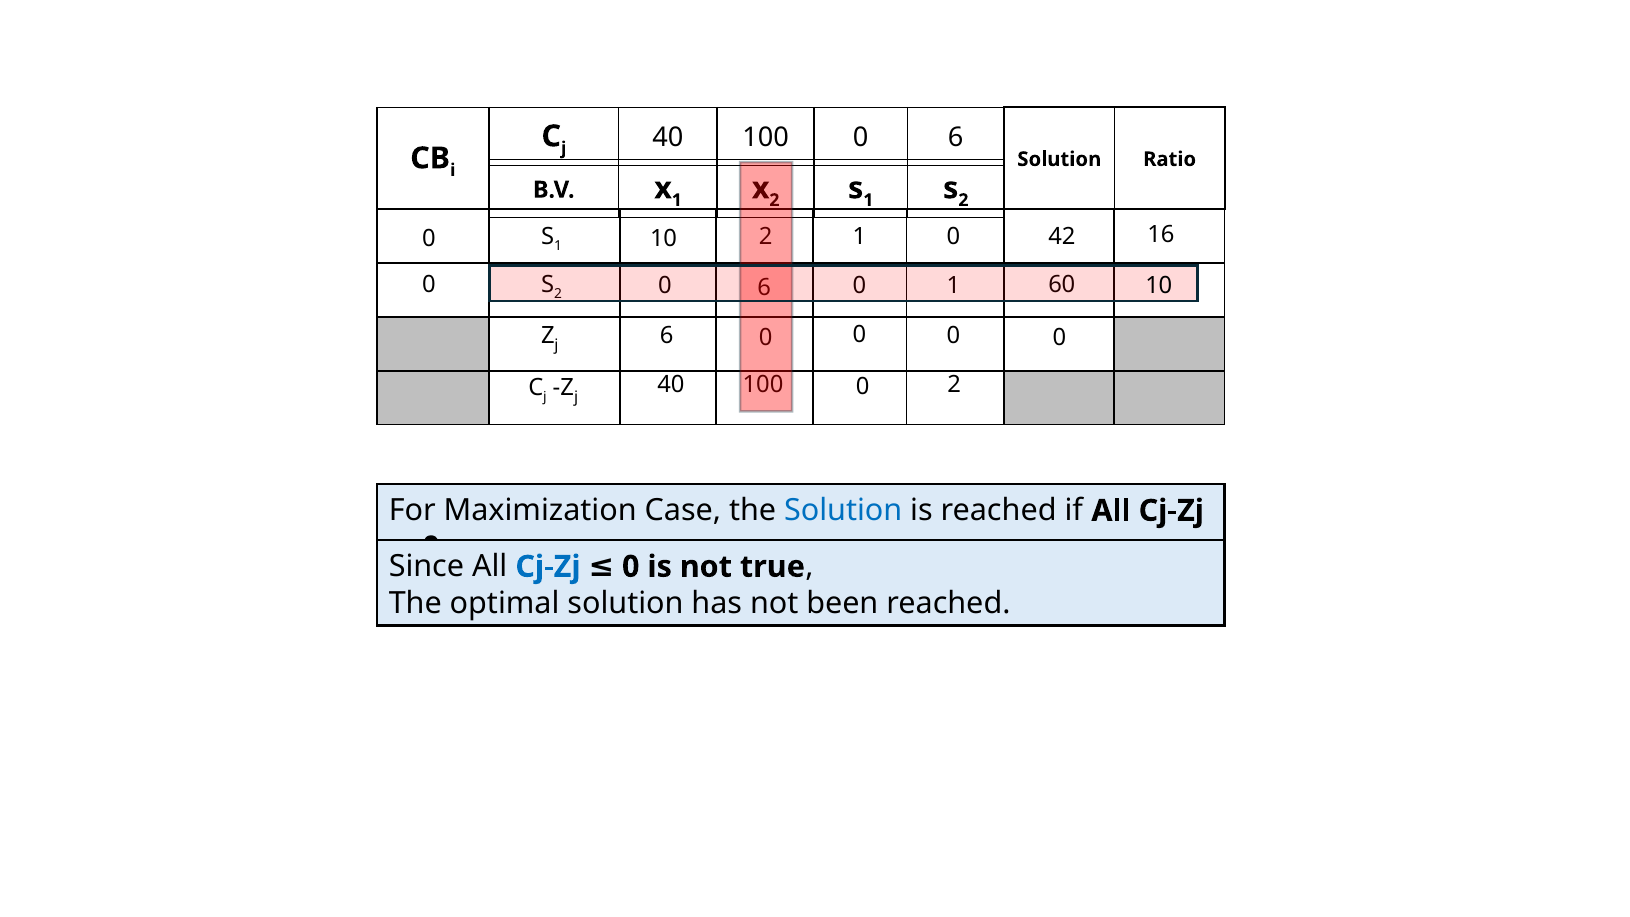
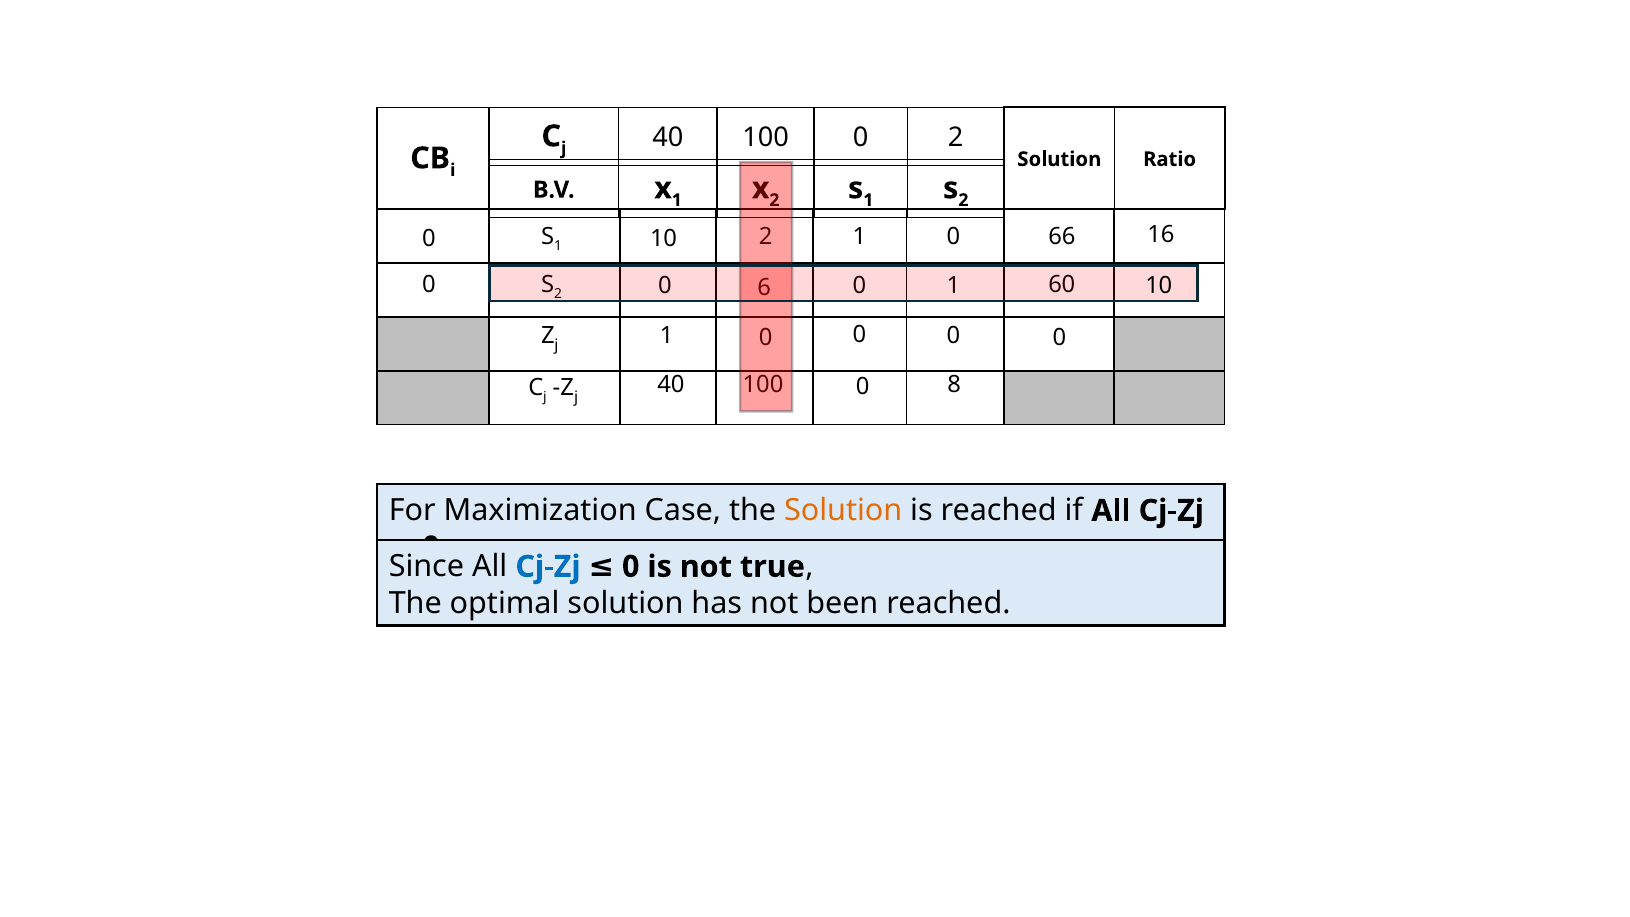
100 0 6: 6 -> 2
42: 42 -> 66
6 at (667, 336): 6 -> 1
0 2: 2 -> 8
Solution at (843, 511) colour: blue -> orange
